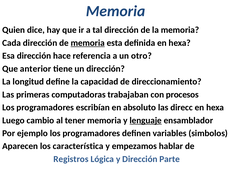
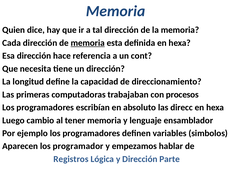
otro: otro -> cont
anterior: anterior -> necesita
lenguaje underline: present -> none
característica: característica -> programador
